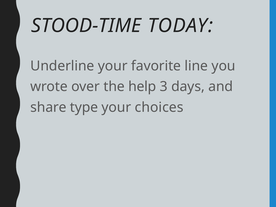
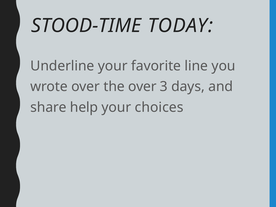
the help: help -> over
type: type -> help
